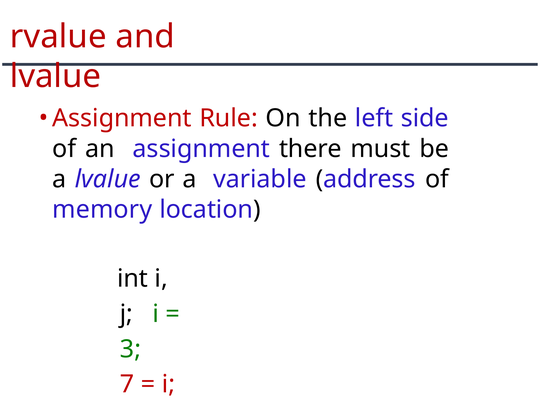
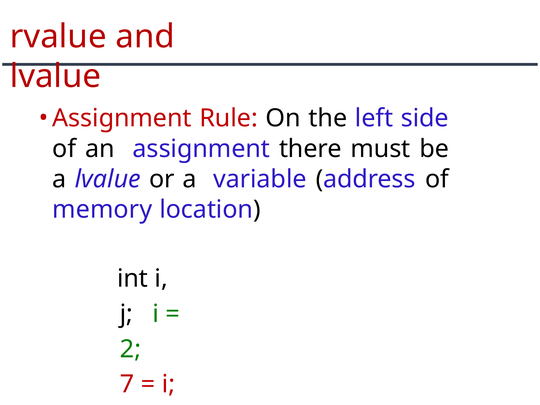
3: 3 -> 2
